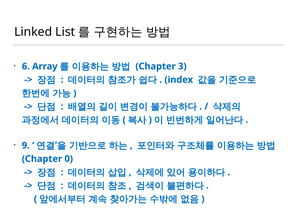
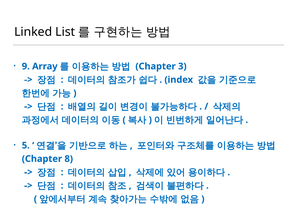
6: 6 -> 9
9: 9 -> 5
0: 0 -> 8
